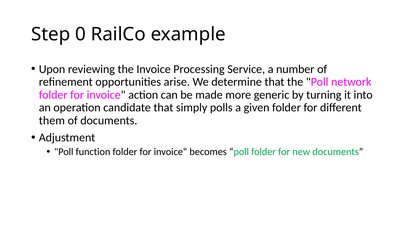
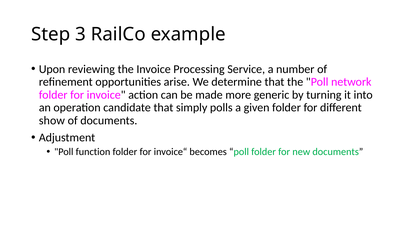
0: 0 -> 3
them: them -> show
